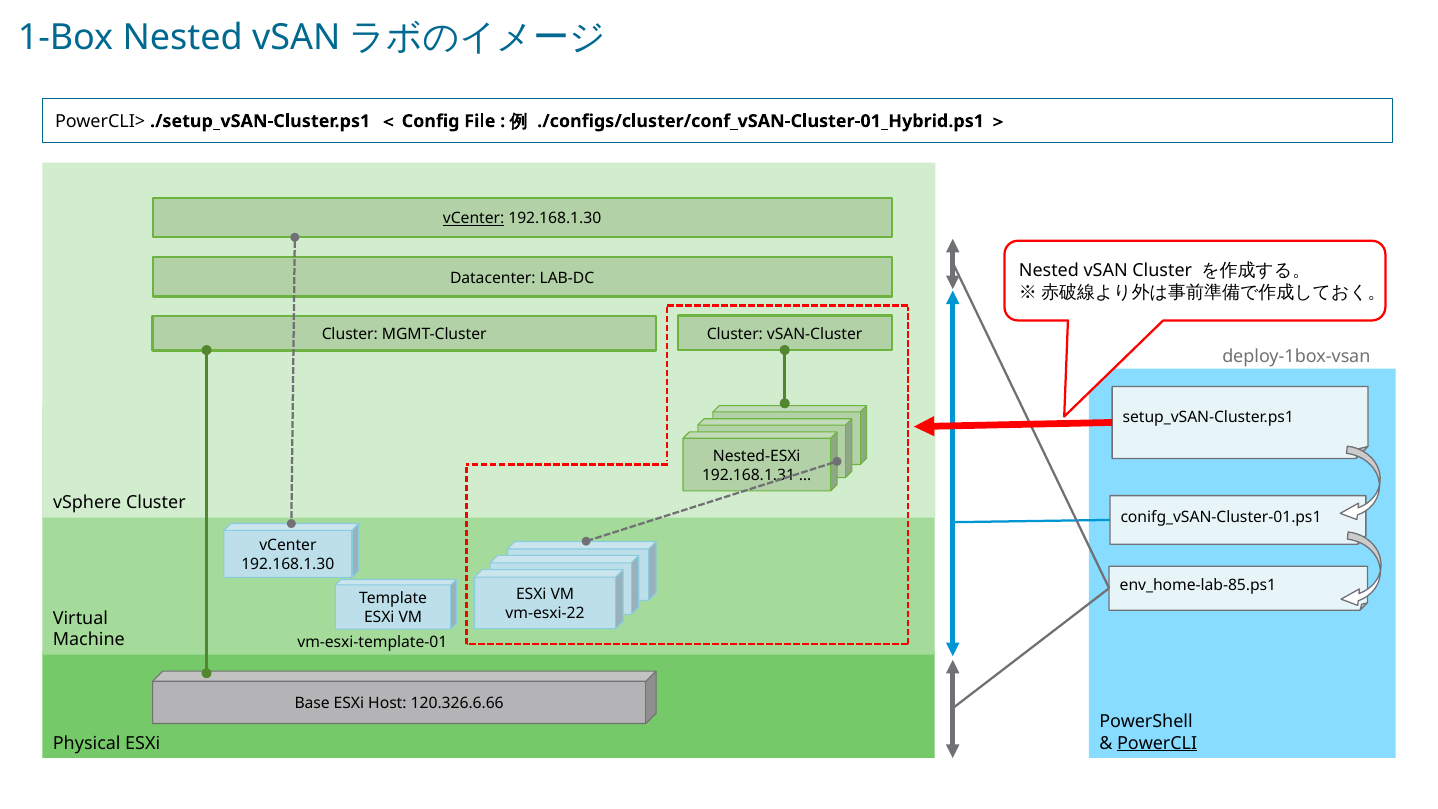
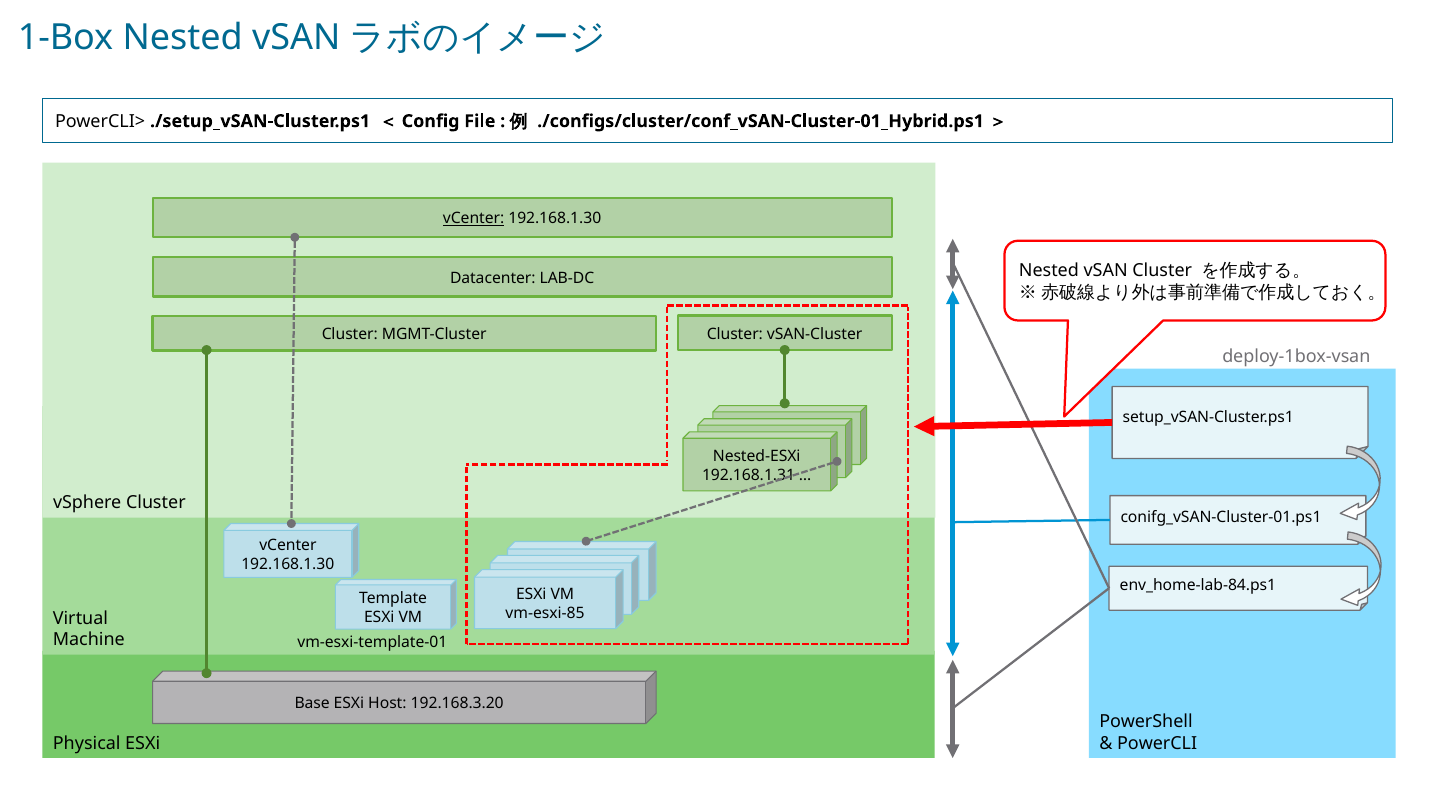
env_home-lab-85.ps1: env_home-lab-85.ps1 -> env_home-lab-84.ps1
vm-esxi-22: vm-esxi-22 -> vm-esxi-85
120.326.6.66: 120.326.6.66 -> 192.168.3.20
PowerCLI underline: present -> none
